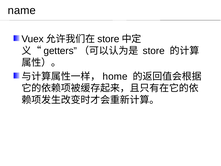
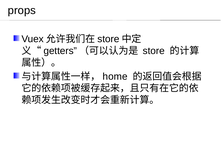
name: name -> props
